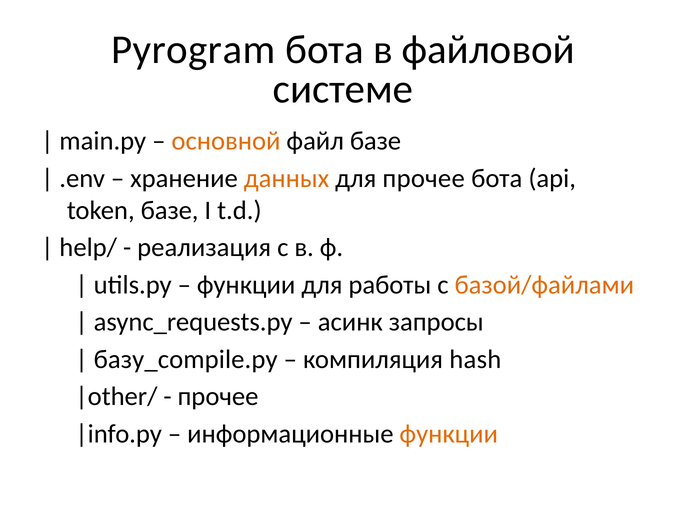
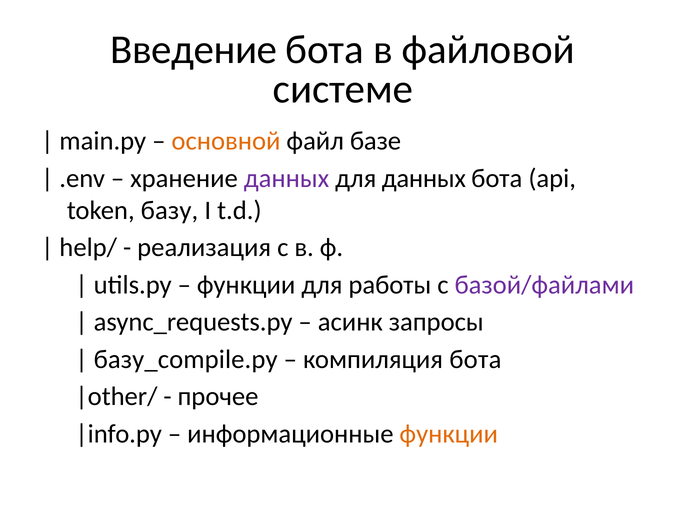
Pyrogram: Pyrogram -> Введение
данных at (287, 179) colour: orange -> purple
для прочее: прочее -> данных
token базе: базе -> базу
базой/файлами colour: orange -> purple
компиляция hash: hash -> бота
